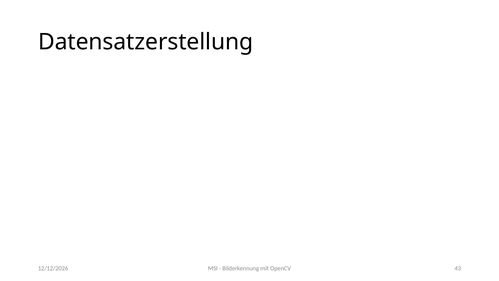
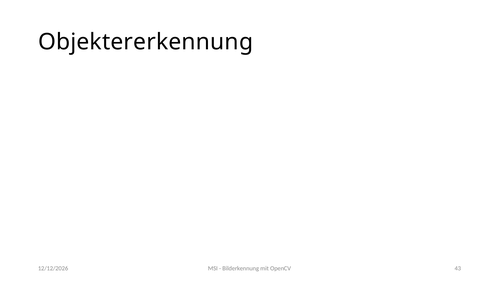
Datensatzerstellung: Datensatzerstellung -> Objektererkennung
